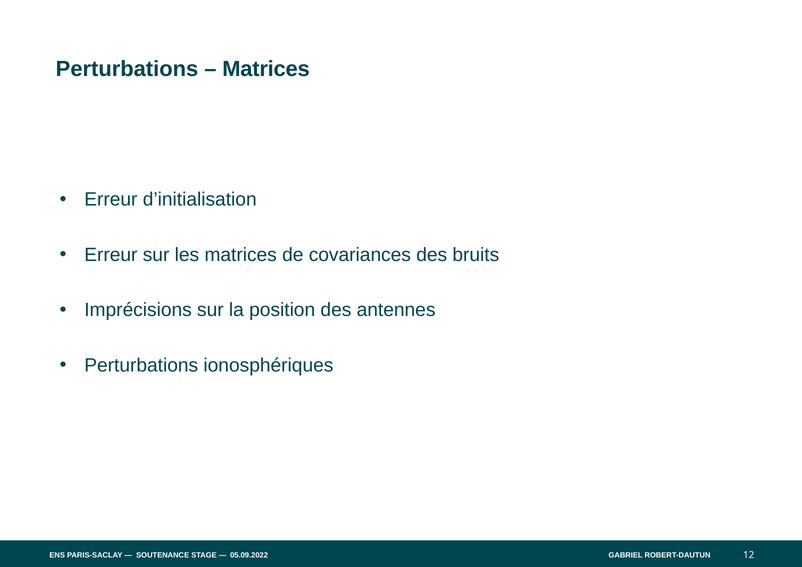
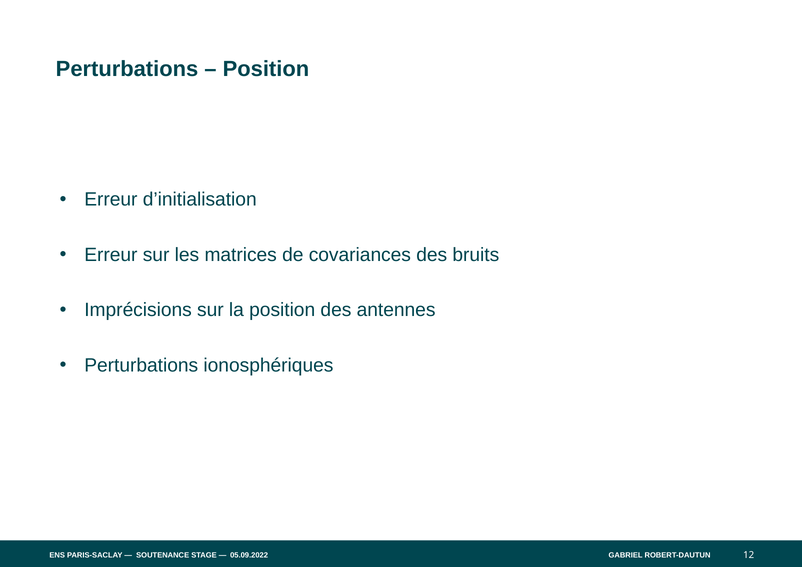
Matrices at (266, 69): Matrices -> Position
